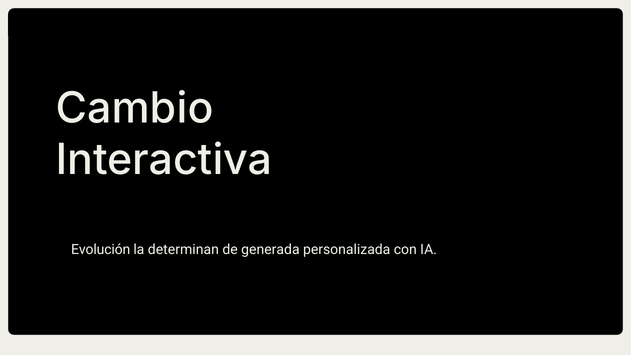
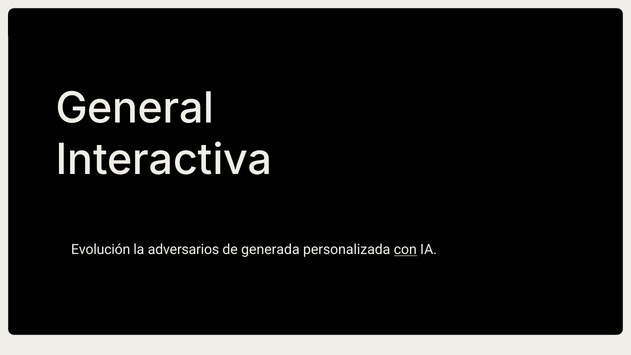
Cambio: Cambio -> General
determinan: determinan -> adversarios
con underline: none -> present
